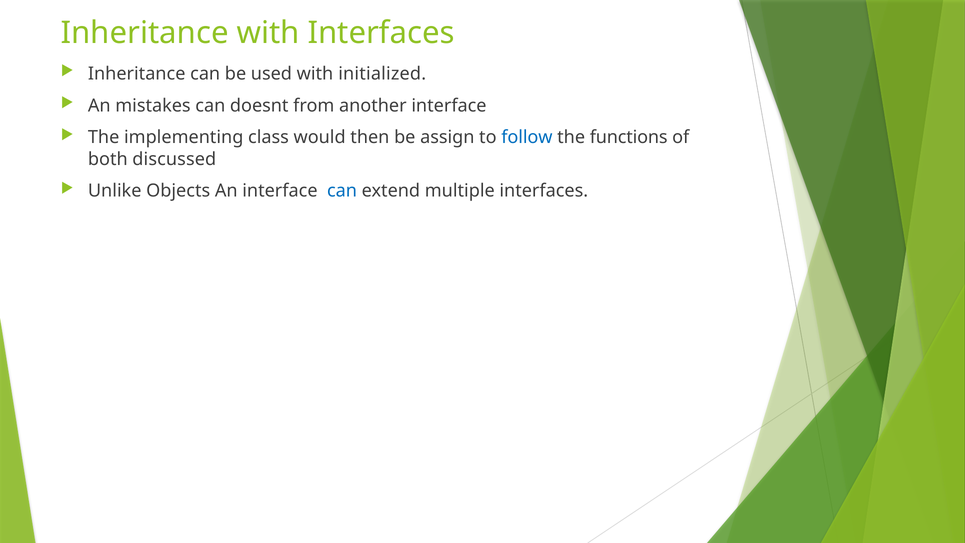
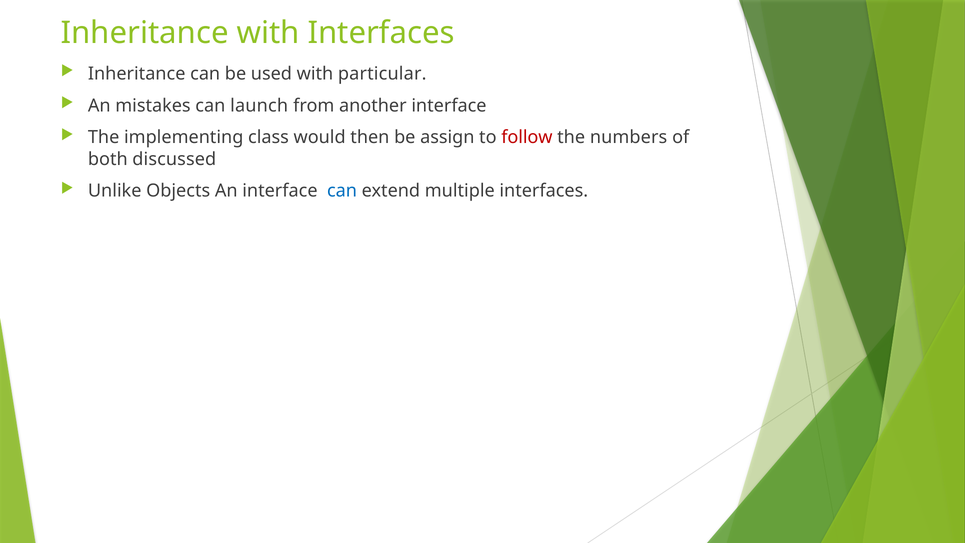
initialized: initialized -> particular
doesnt: doesnt -> launch
follow colour: blue -> red
functions: functions -> numbers
